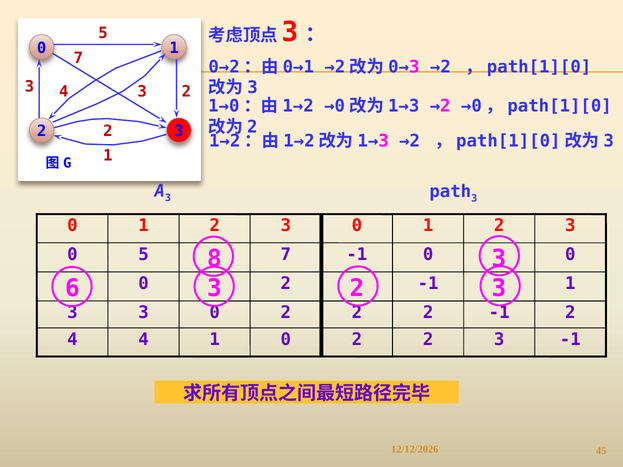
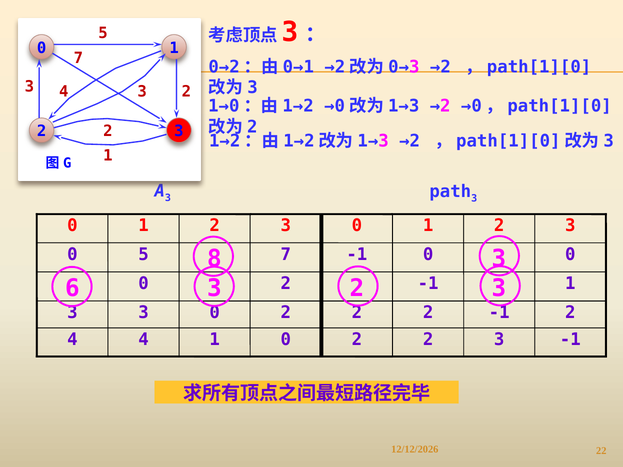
45: 45 -> 22
